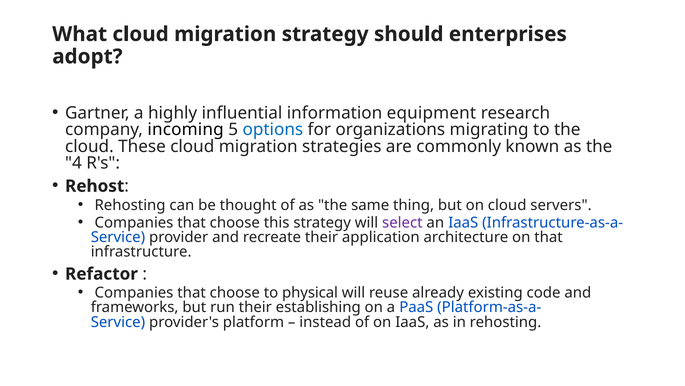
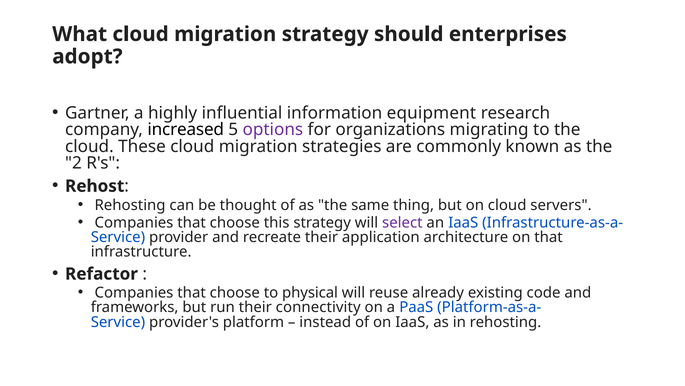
incoming: incoming -> increased
options colour: blue -> purple
4: 4 -> 2
establishing: establishing -> connectivity
